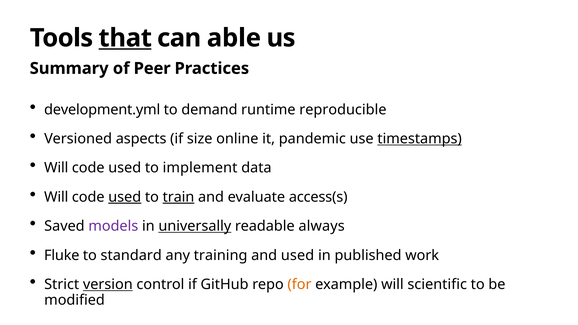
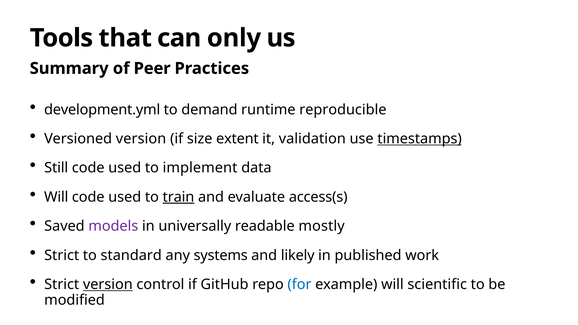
that underline: present -> none
able: able -> only
Versioned aspects: aspects -> version
online: online -> extent
pandemic: pandemic -> validation
Will at (56, 168): Will -> Still
used at (125, 197) underline: present -> none
universally underline: present -> none
always: always -> mostly
Fluke at (62, 255): Fluke -> Strict
training: training -> systems
and used: used -> likely
for colour: orange -> blue
